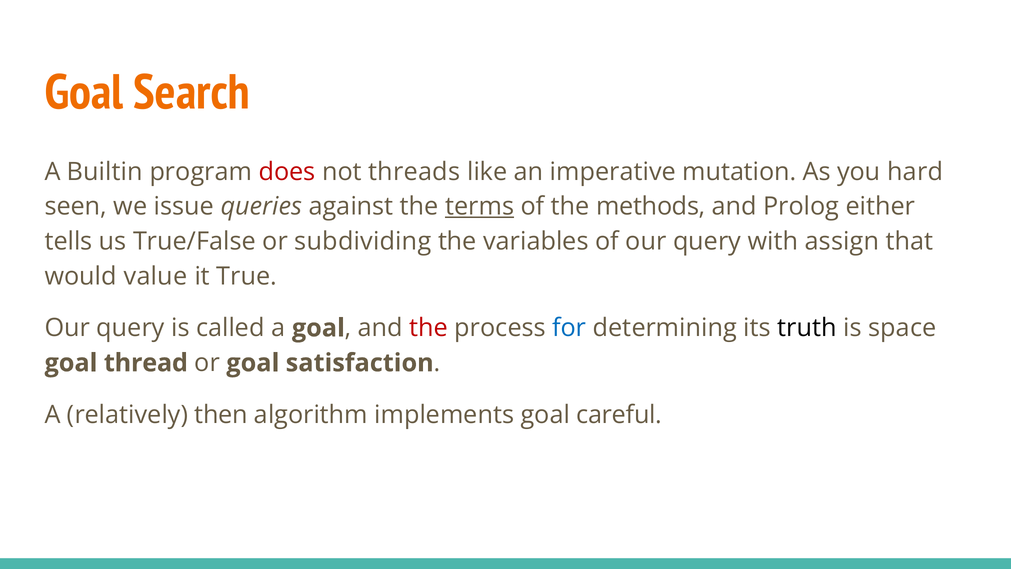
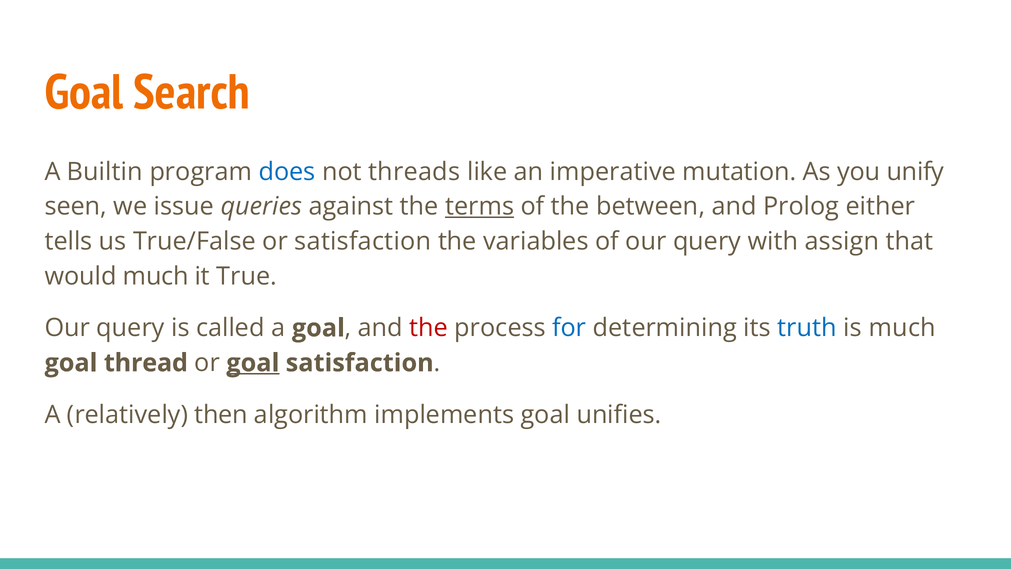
does colour: red -> blue
hard: hard -> unify
methods: methods -> between
or subdividing: subdividing -> satisfaction
would value: value -> much
truth colour: black -> blue
is space: space -> much
goal at (253, 363) underline: none -> present
careful: careful -> unifies
